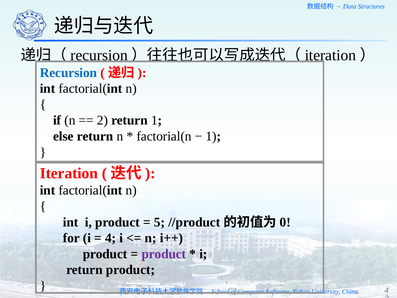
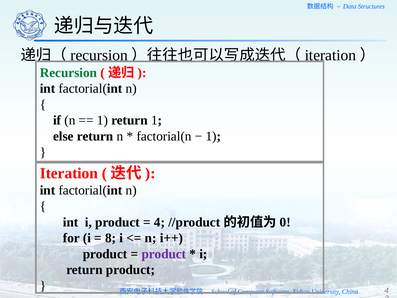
Recursion at (68, 73) colour: blue -> green
2 at (102, 120): 2 -> 1
5 at (159, 222): 5 -> 4
4 at (111, 238): 4 -> 8
